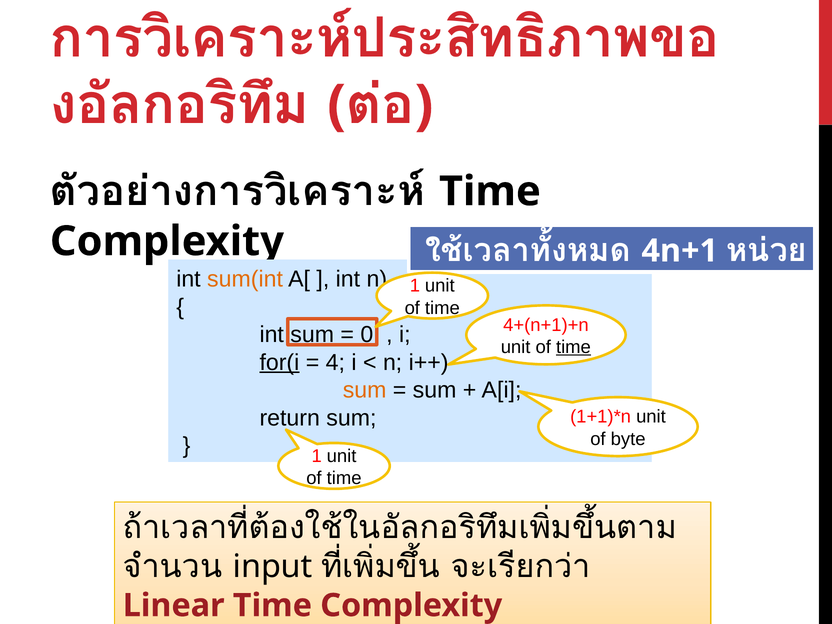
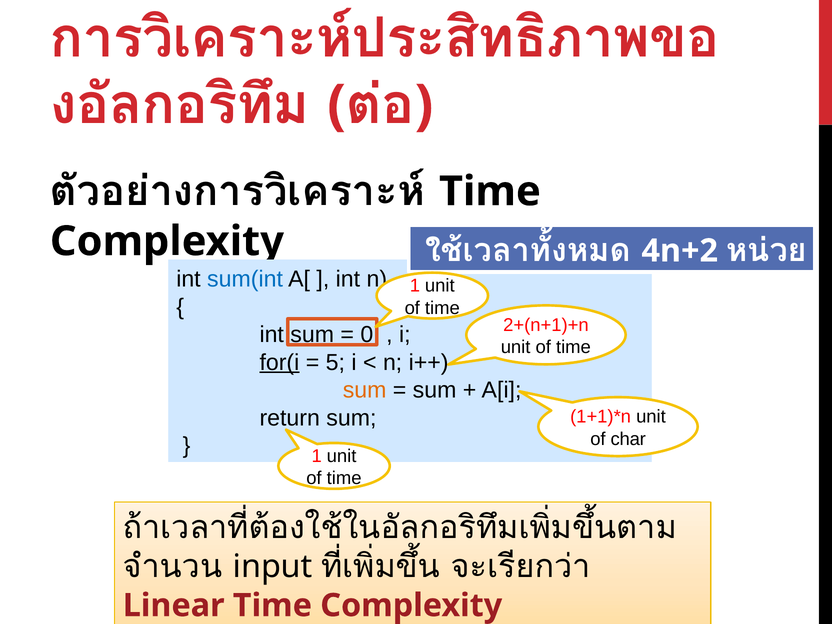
4n+1: 4n+1 -> 4n+2
sum(int colour: orange -> blue
4+(n+1)+n: 4+(n+1)+n -> 2+(n+1)+n
time at (573, 347) underline: present -> none
4: 4 -> 5
byte: byte -> char
